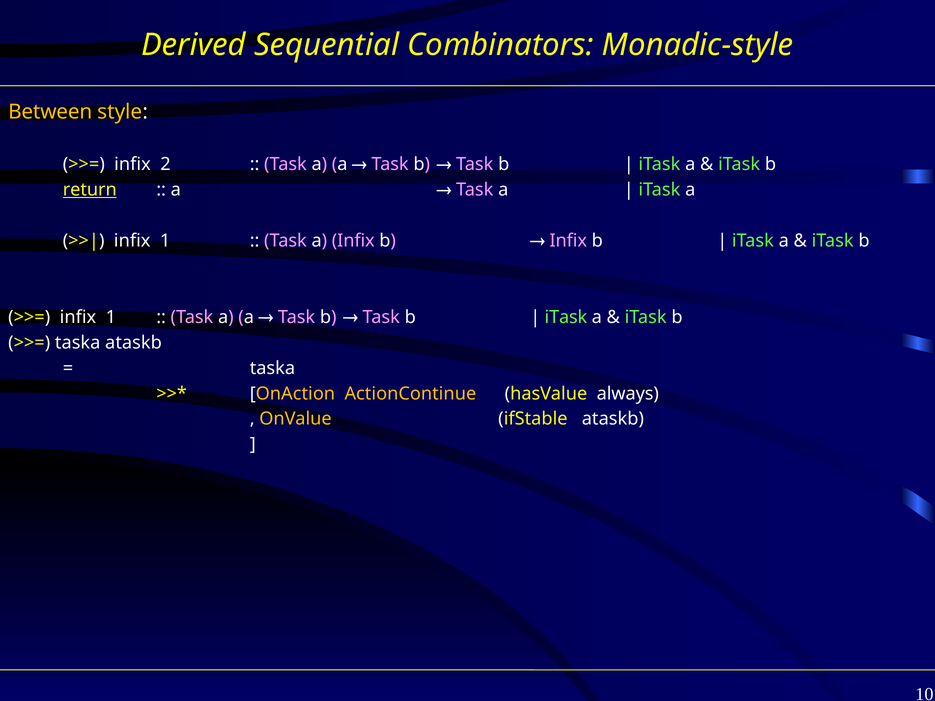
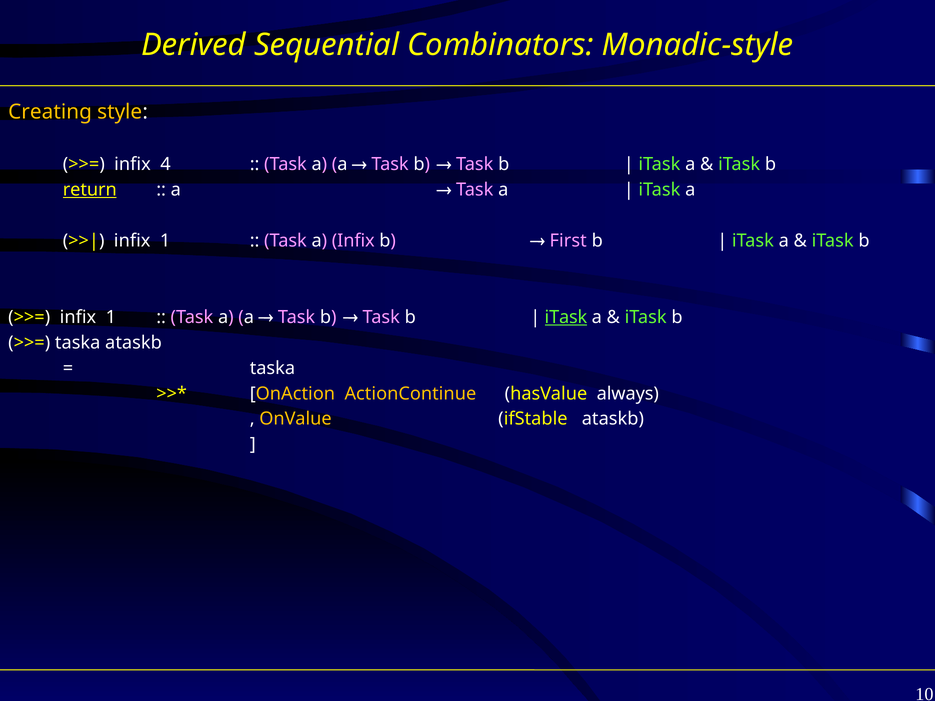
Between: Between -> Creating
2: 2 -> 4
Infix at (568, 241): Infix -> First
iTask at (566, 317) underline: none -> present
